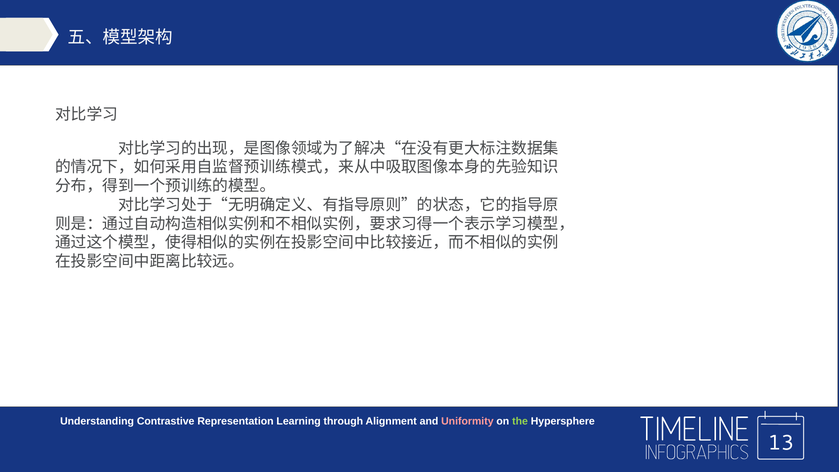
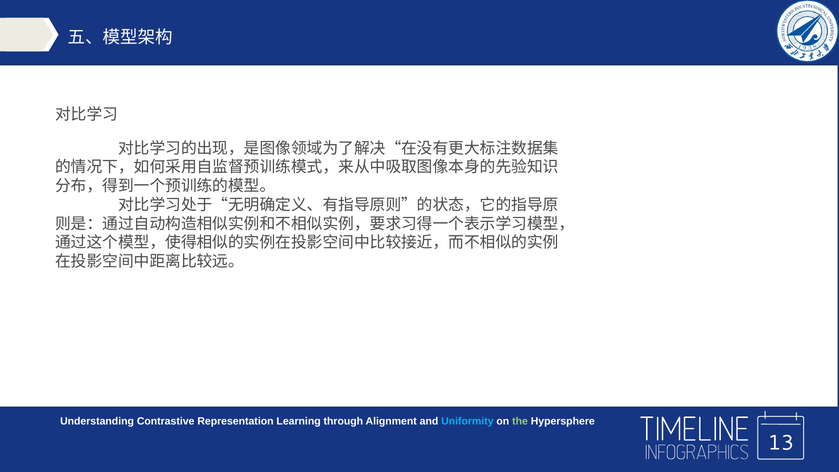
Uniformity colour: pink -> light blue
